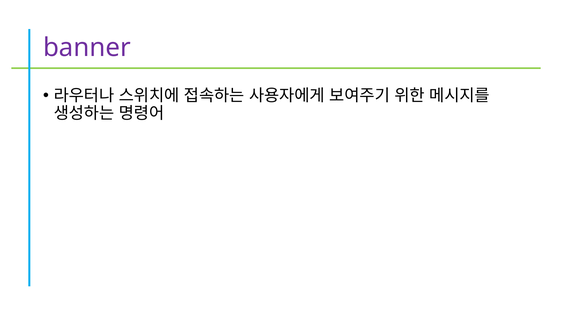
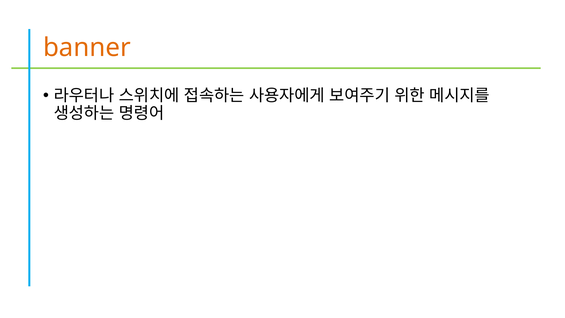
banner colour: purple -> orange
